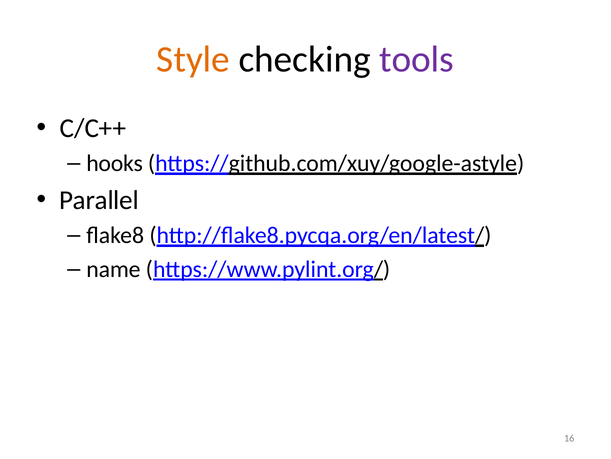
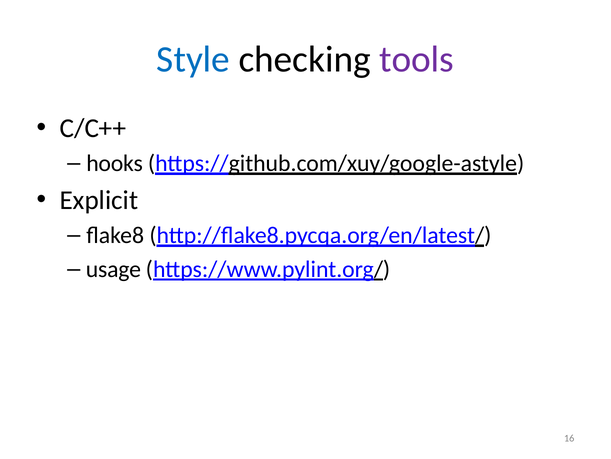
Style colour: orange -> blue
Parallel: Parallel -> Explicit
name: name -> usage
